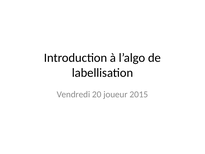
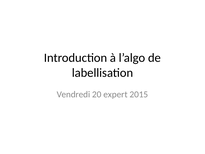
joueur: joueur -> expert
